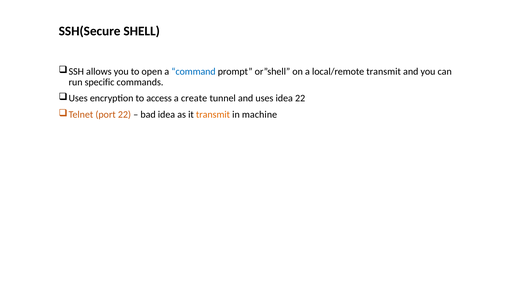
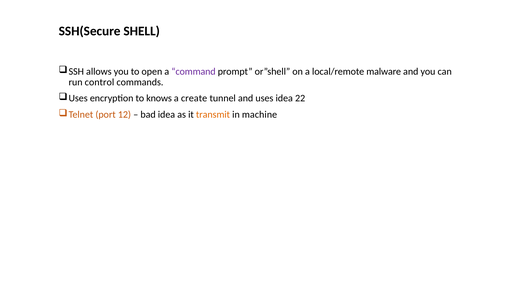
command colour: blue -> purple
local/remote transmit: transmit -> malware
specific: specific -> control
access: access -> knows
port 22: 22 -> 12
